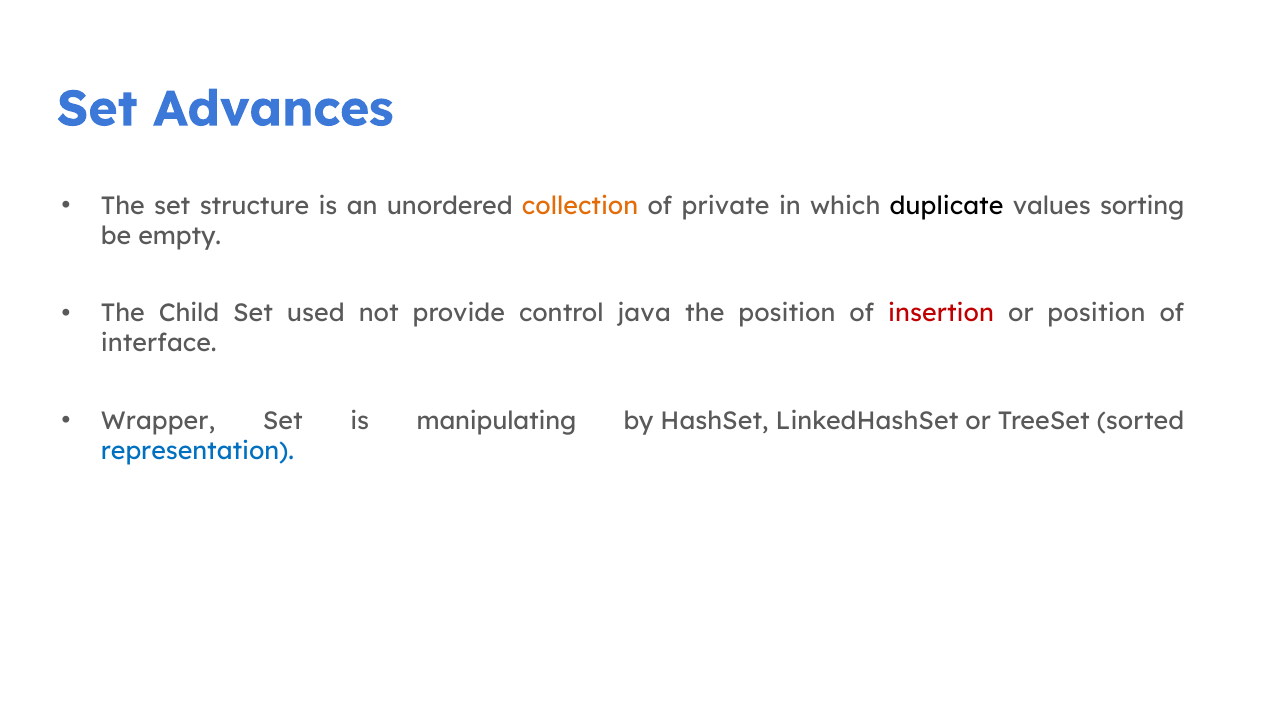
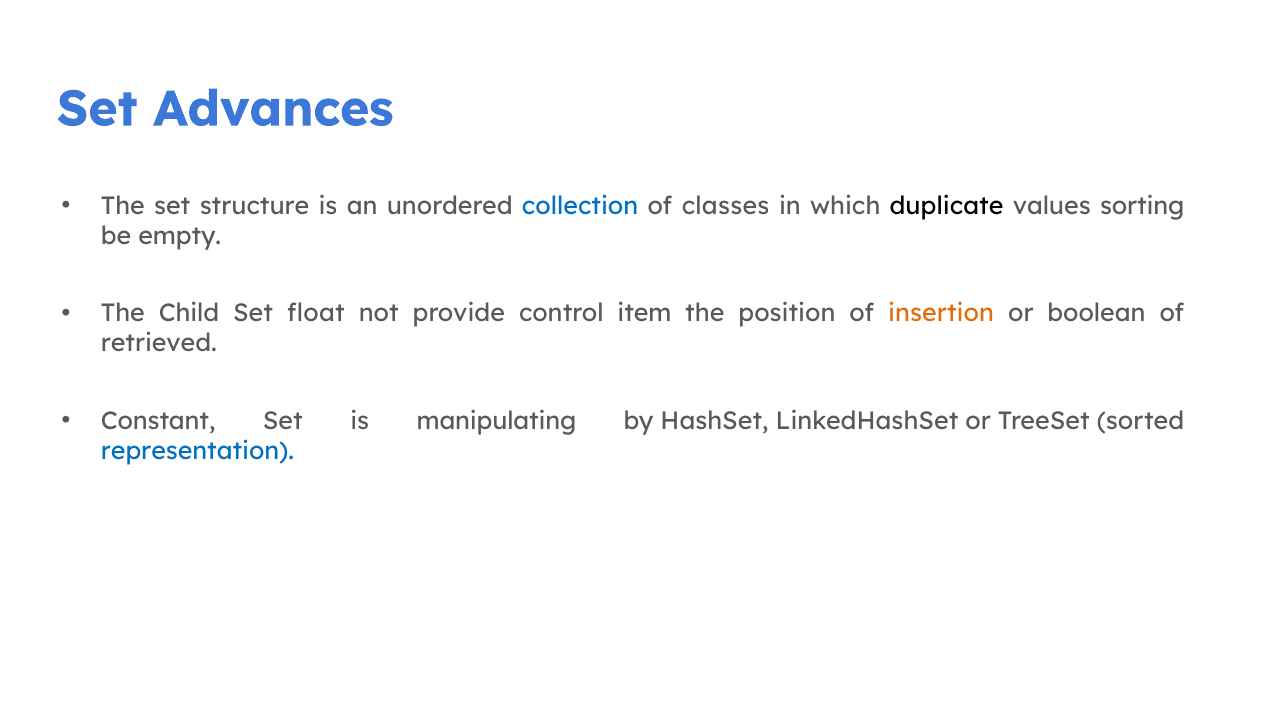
collection colour: orange -> blue
private: private -> classes
used: used -> float
java: java -> item
insertion colour: red -> orange
or position: position -> boolean
interface: interface -> retrieved
Wrapper: Wrapper -> Constant
